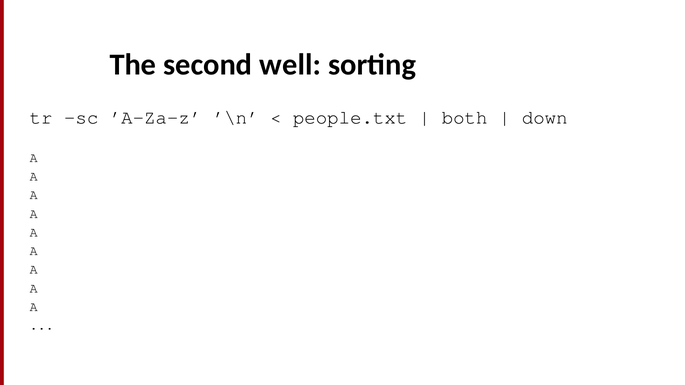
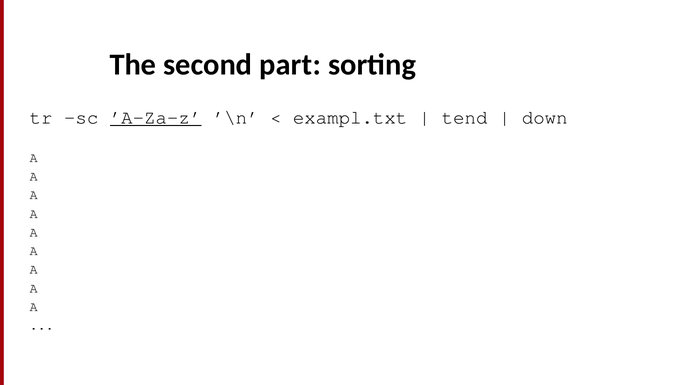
well: well -> part
’A-Za-z underline: none -> present
people.txt: people.txt -> exampl.txt
both: both -> tend
